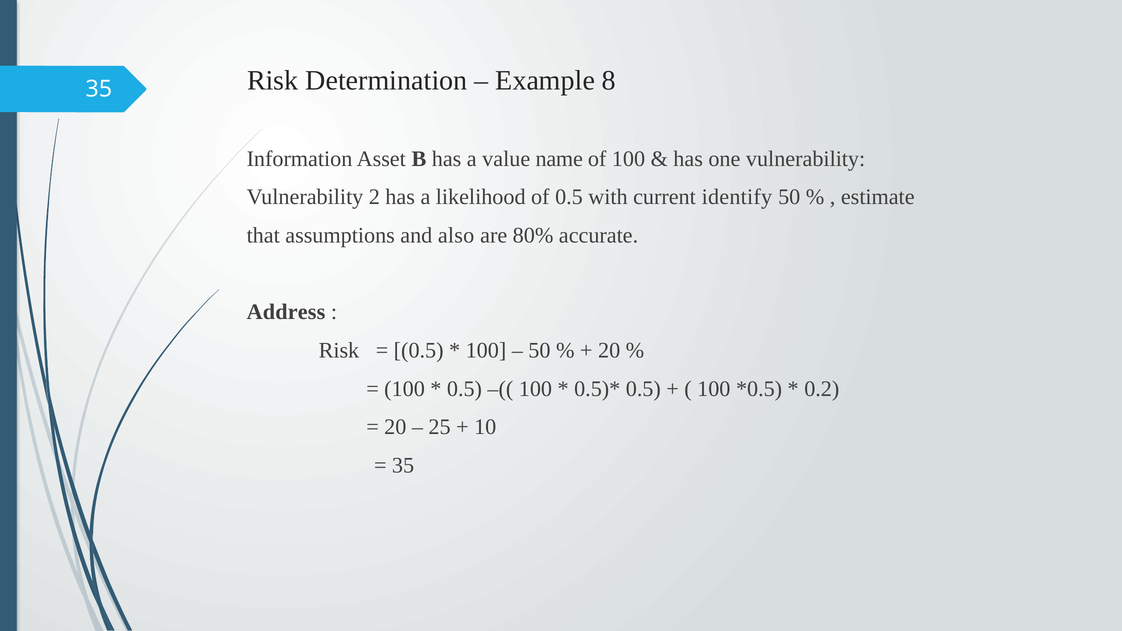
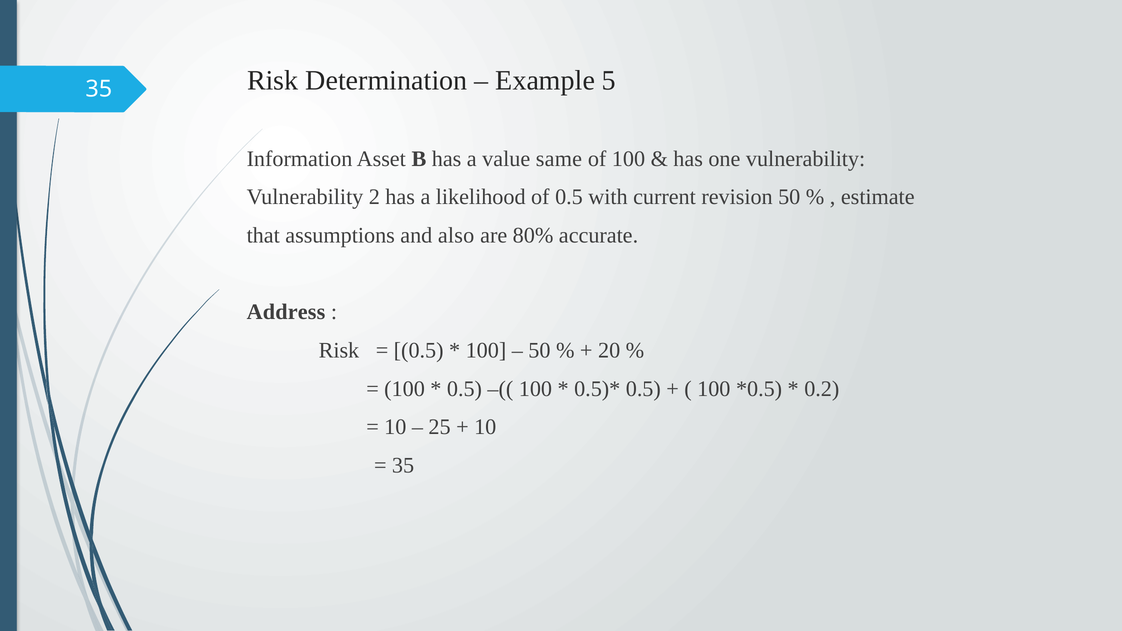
8: 8 -> 5
name: name -> same
identify: identify -> revision
20 at (395, 427): 20 -> 10
